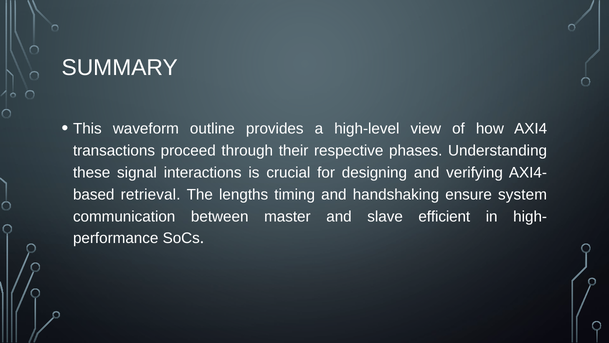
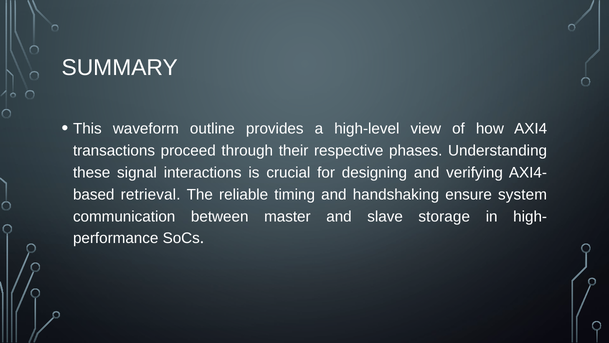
lengths: lengths -> reliable
efficient: efficient -> storage
